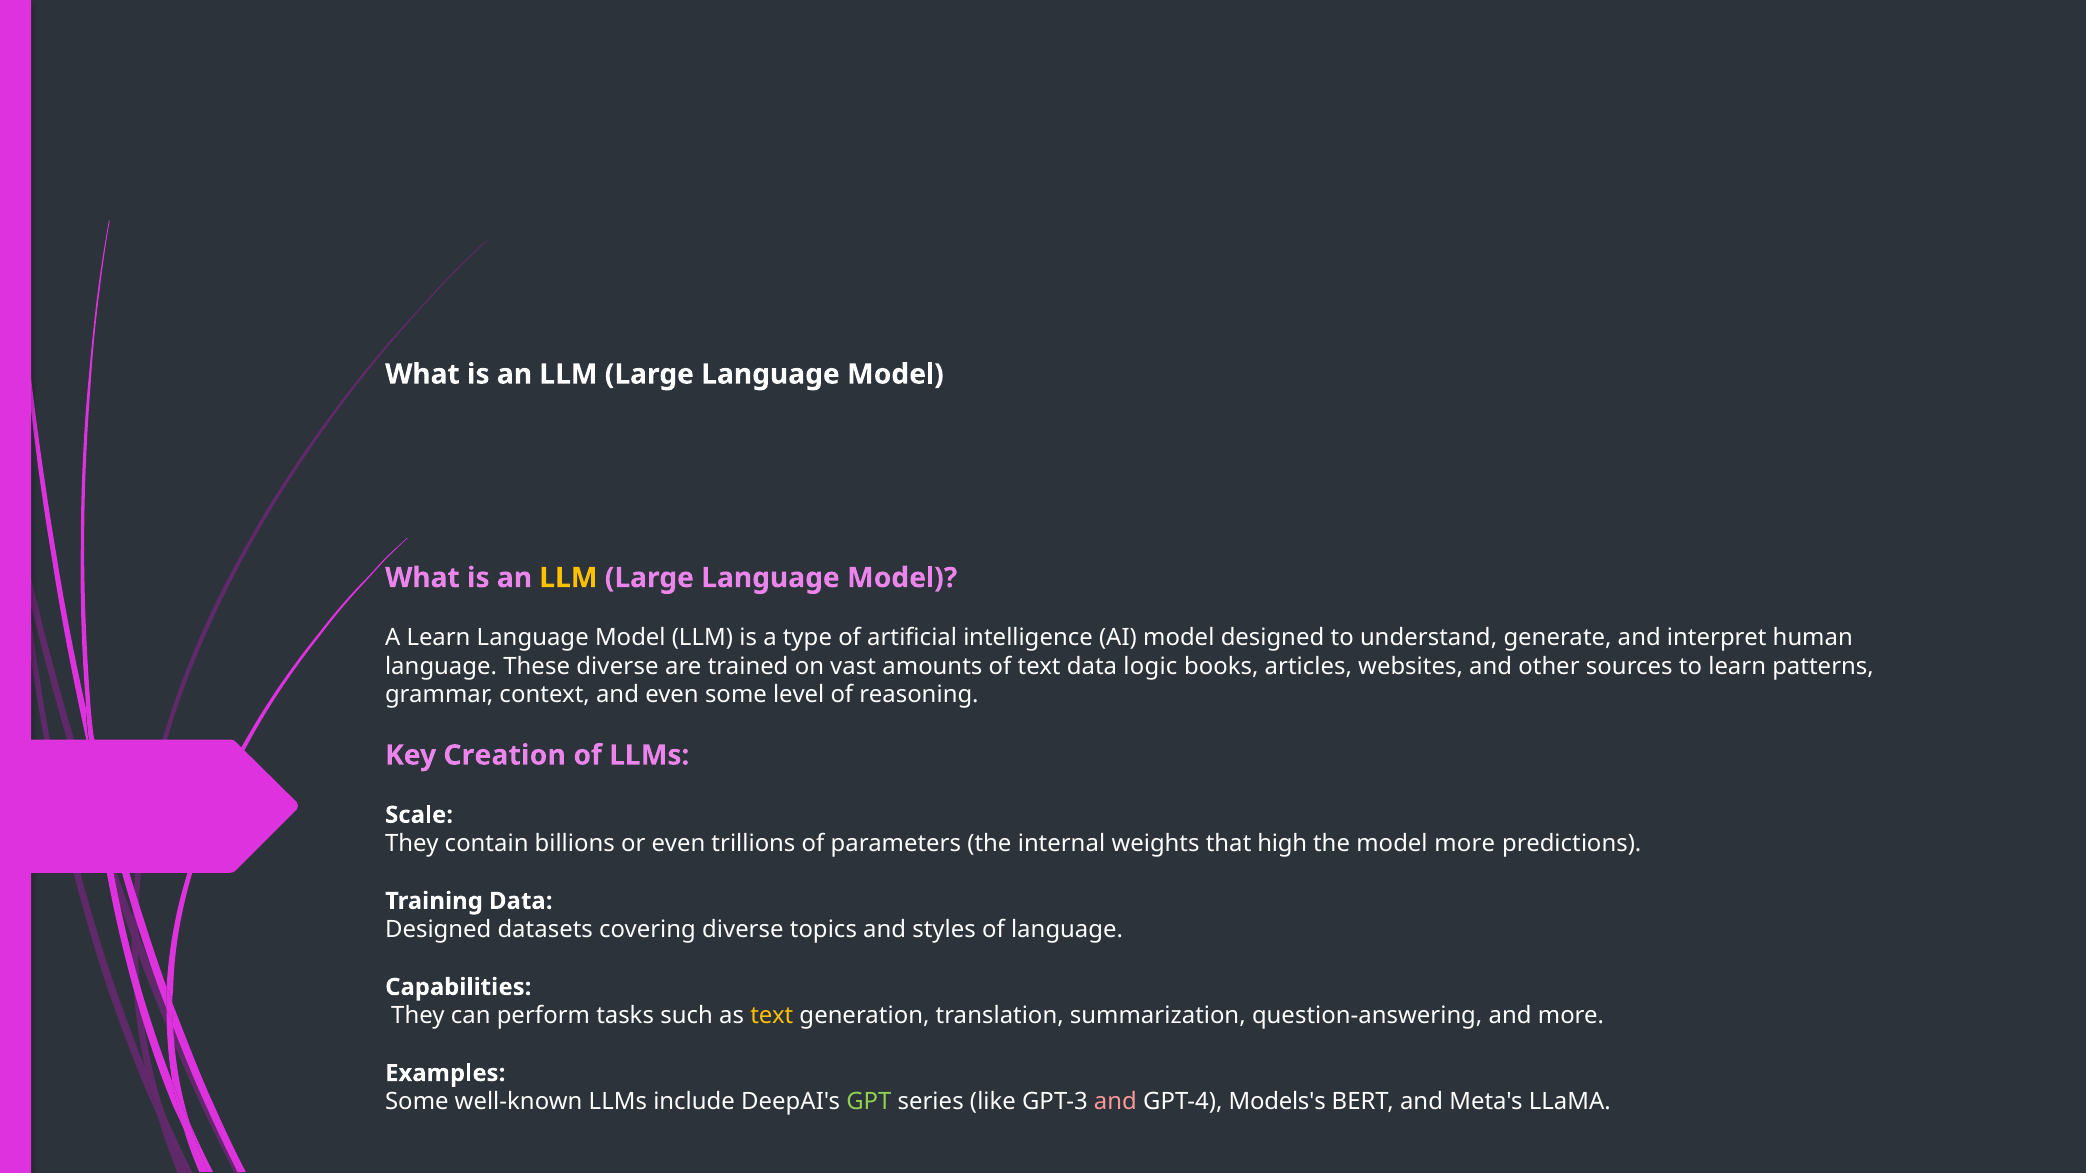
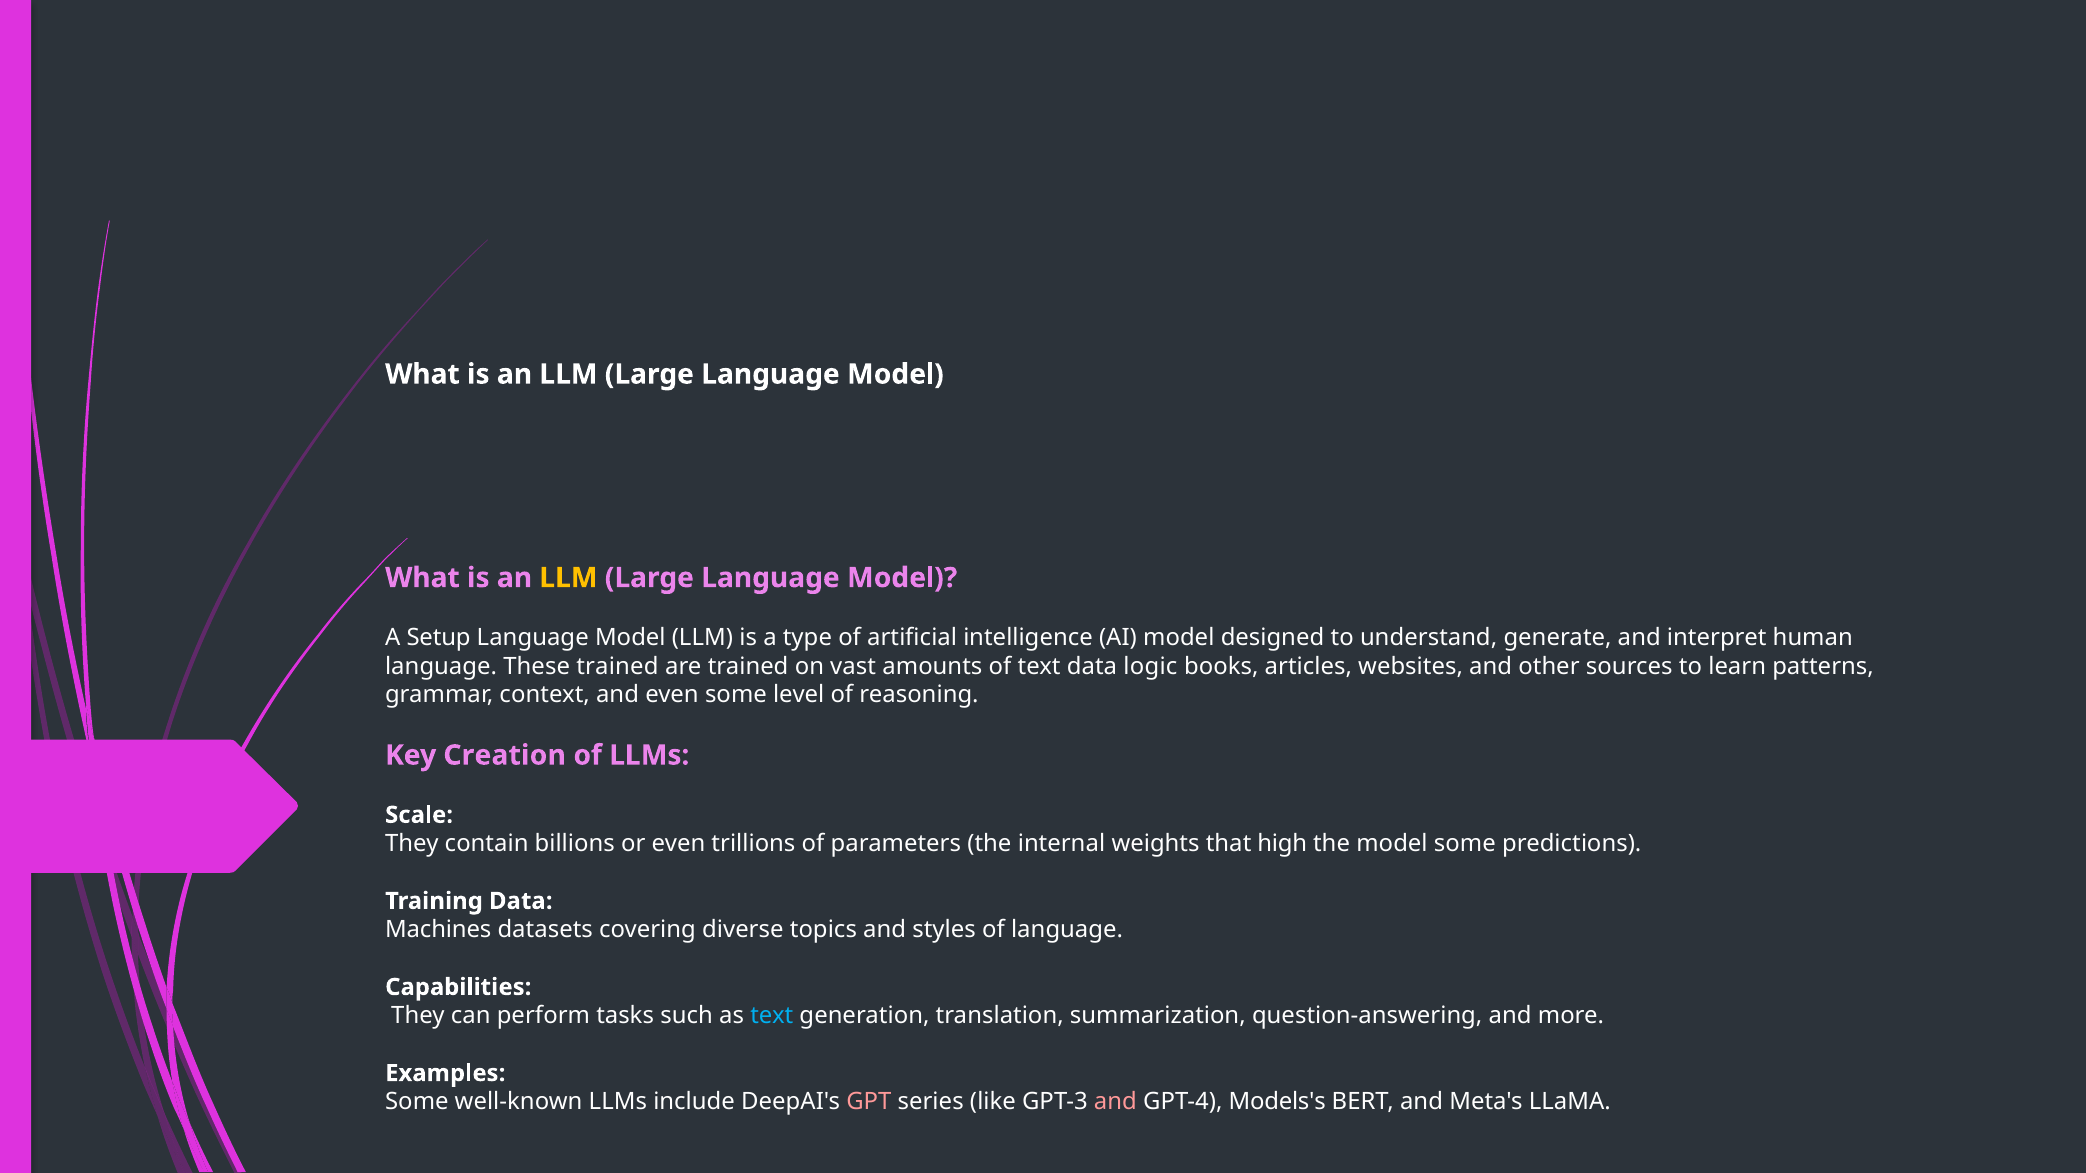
A Learn: Learn -> Setup
These diverse: diverse -> trained
model more: more -> some
Designed at (438, 930): Designed -> Machines
text at (772, 1016) colour: yellow -> light blue
GPT colour: light green -> pink
